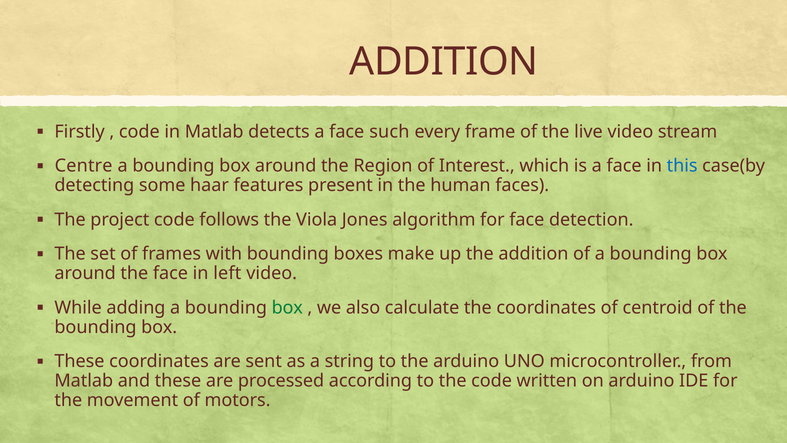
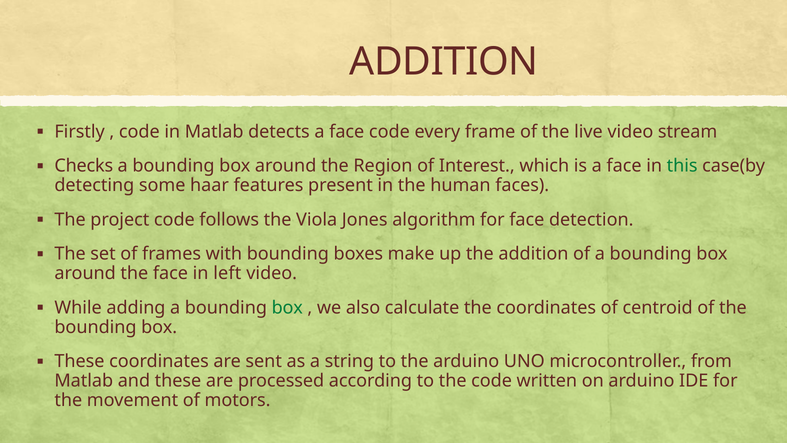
face such: such -> code
Centre: Centre -> Checks
this colour: blue -> green
